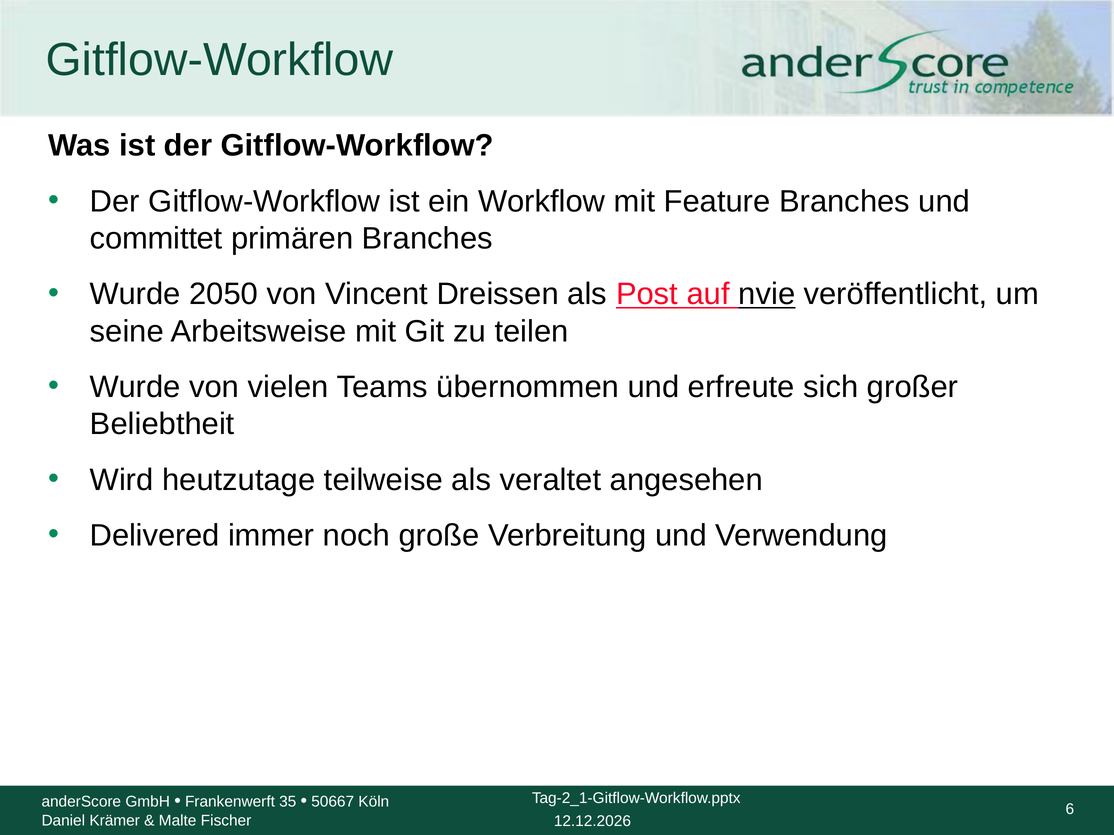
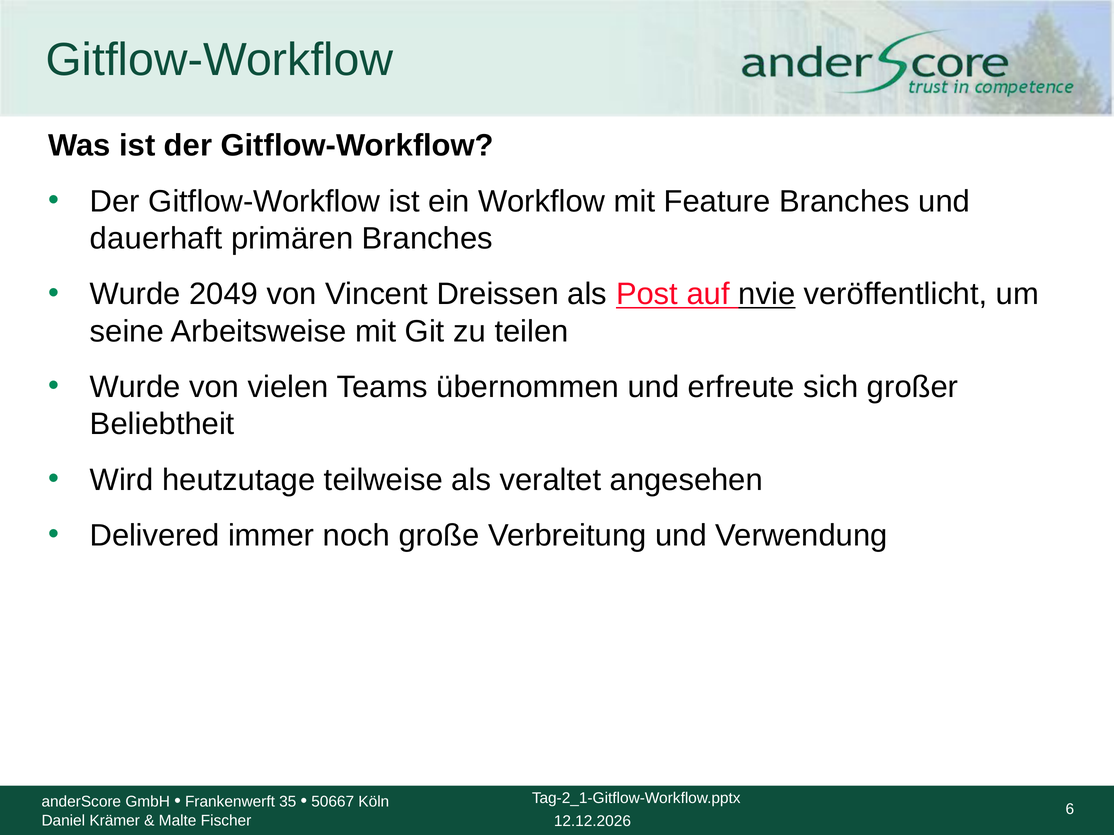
committet: committet -> dauerhaft
2050: 2050 -> 2049
